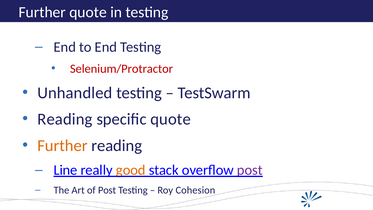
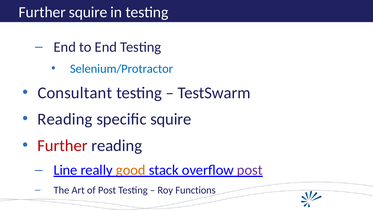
Further quote: quote -> squire
Selenium/Protractor colour: red -> blue
Unhandled: Unhandled -> Consultant
specific quote: quote -> squire
Further at (62, 145) colour: orange -> red
Cohesion: Cohesion -> Functions
